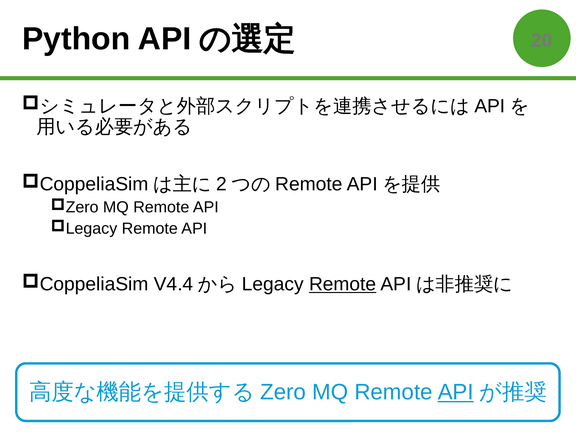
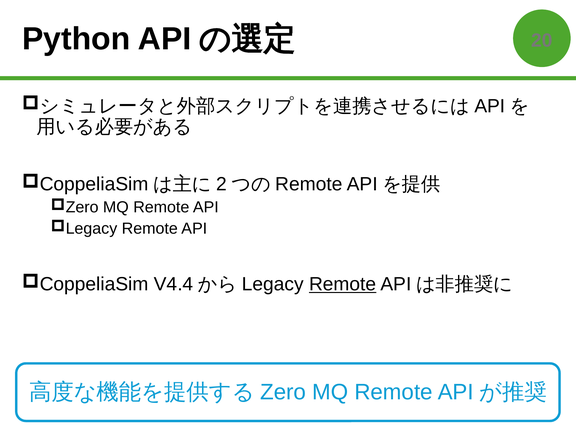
API at (456, 392) underline: present -> none
